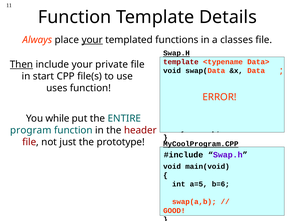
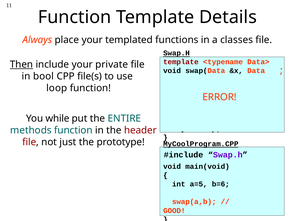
your at (92, 40) underline: present -> none
start: start -> bool
uses: uses -> loop
program: program -> methods
